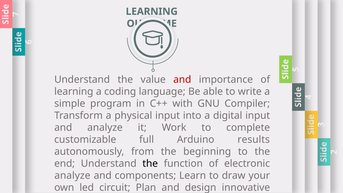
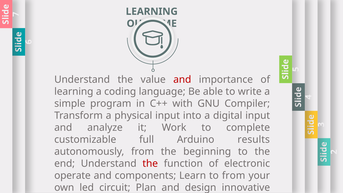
the at (150, 164) colour: black -> red
analyze at (72, 176): analyze -> operate
to draw: draw -> from
